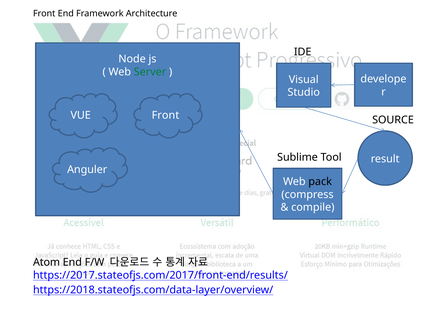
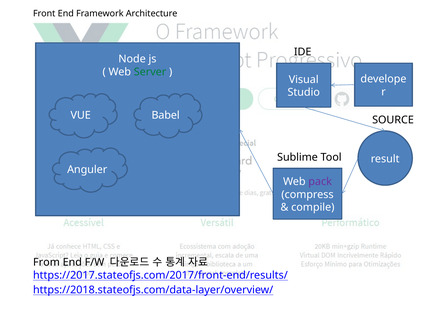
VUE Front: Front -> Babel
pack colour: black -> purple
Atom: Atom -> From
